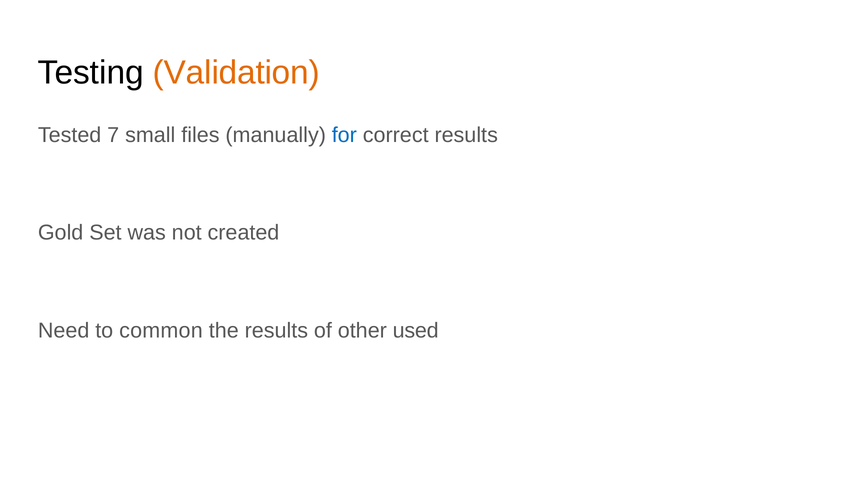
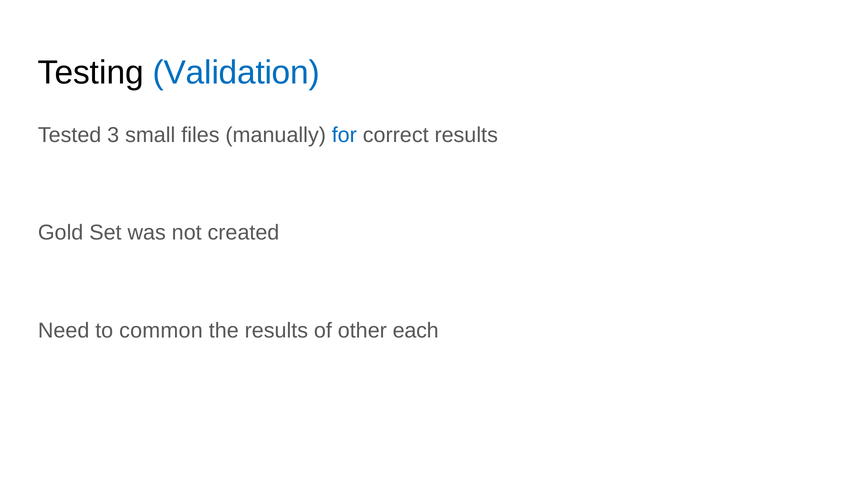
Validation colour: orange -> blue
7: 7 -> 3
used: used -> each
